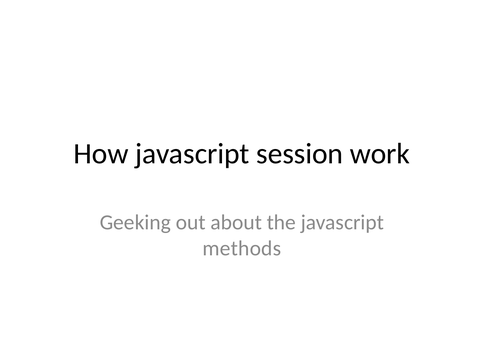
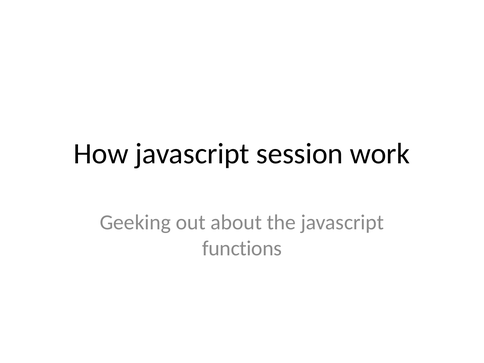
methods: methods -> functions
